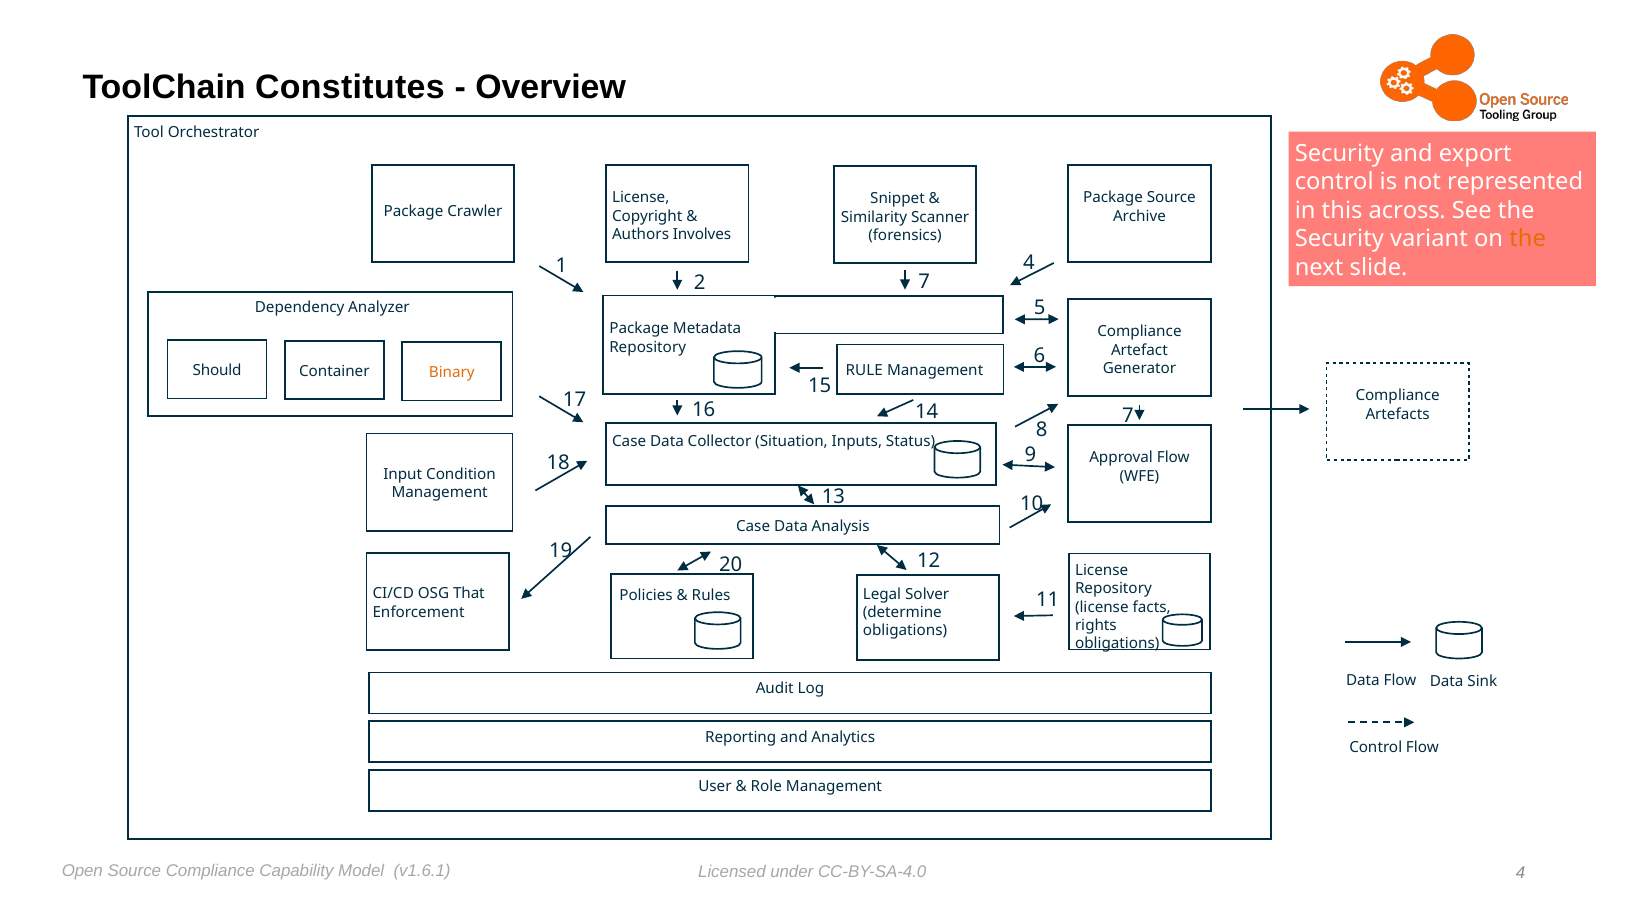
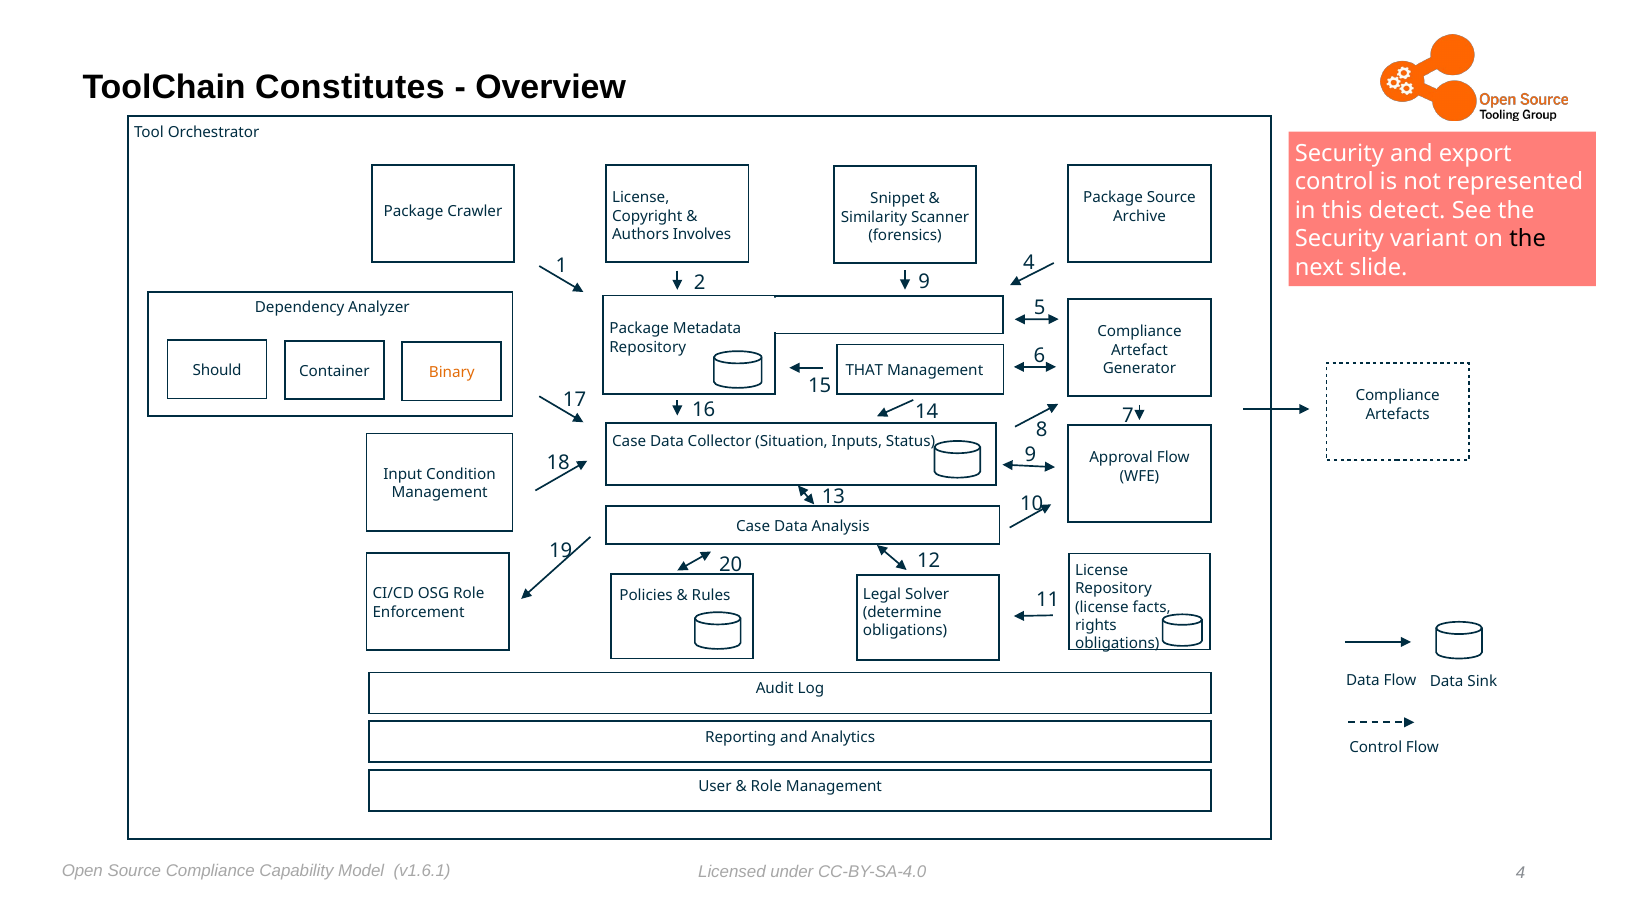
across: across -> detect
the at (1528, 239) colour: orange -> black
2 7: 7 -> 9
RULE: RULE -> THAT
OSG That: That -> Role
